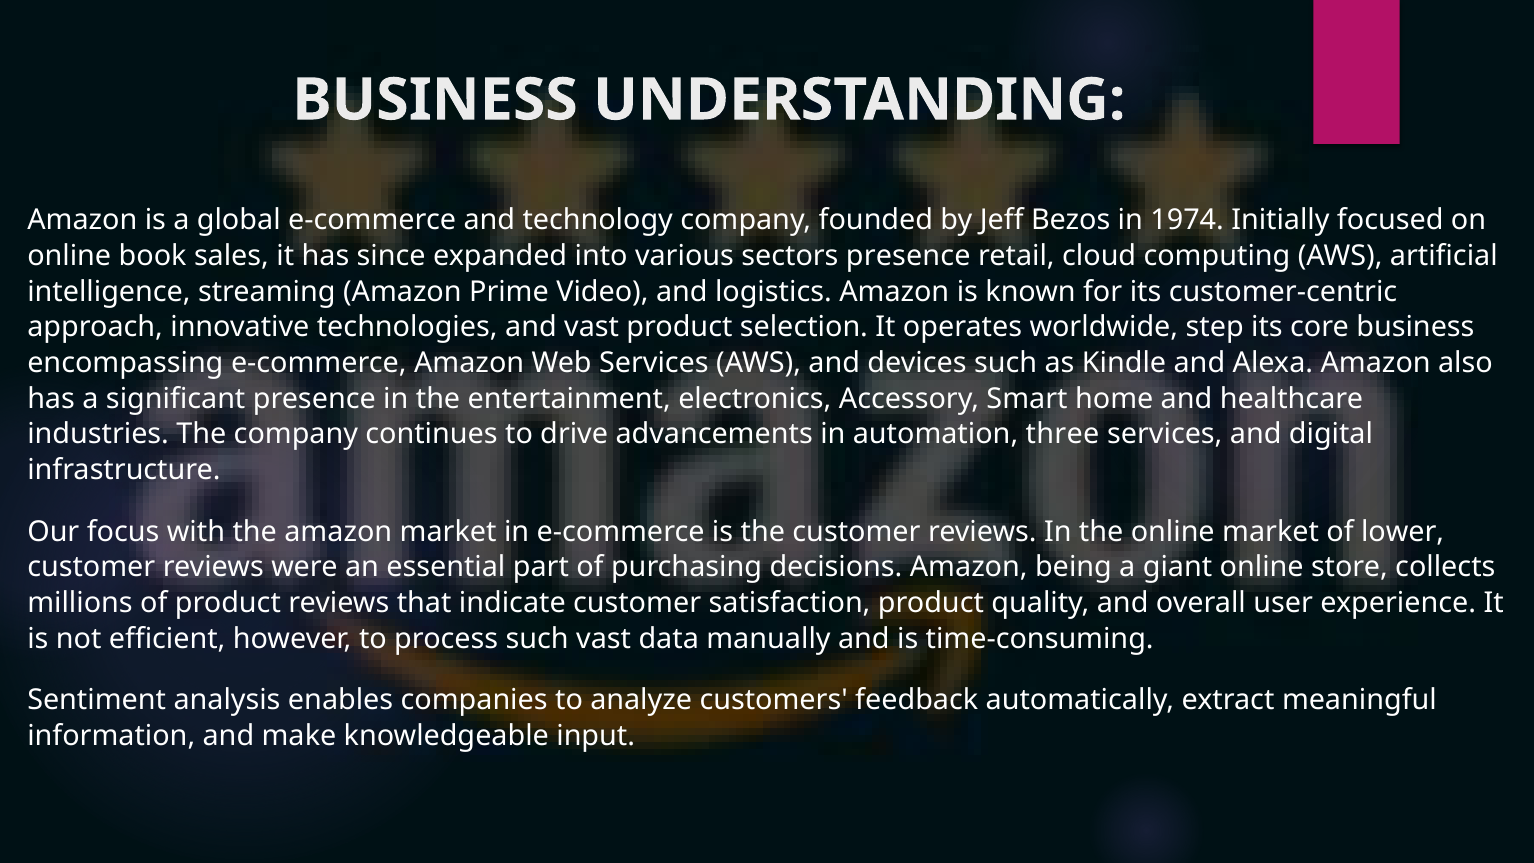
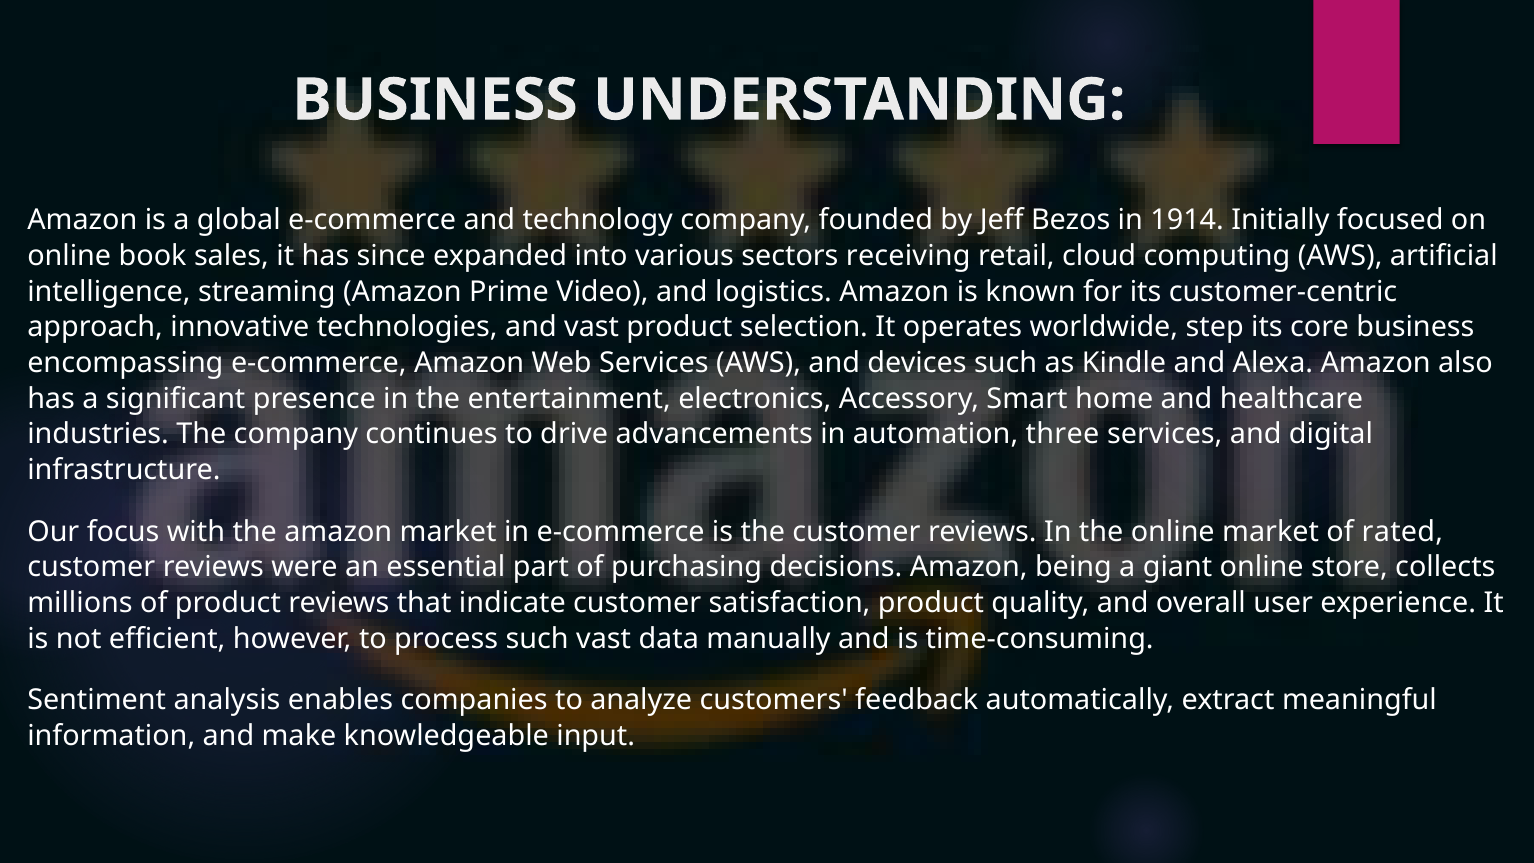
1974: 1974 -> 1914
sectors presence: presence -> receiving
lower: lower -> rated
